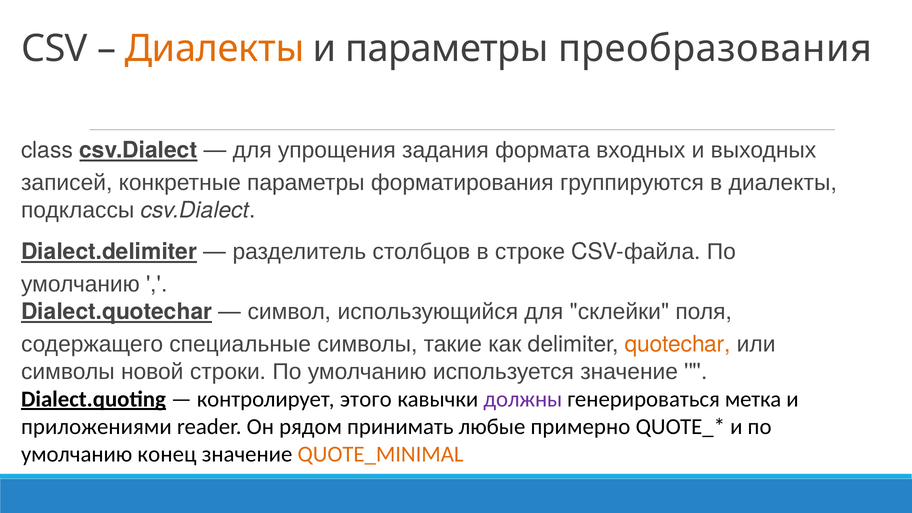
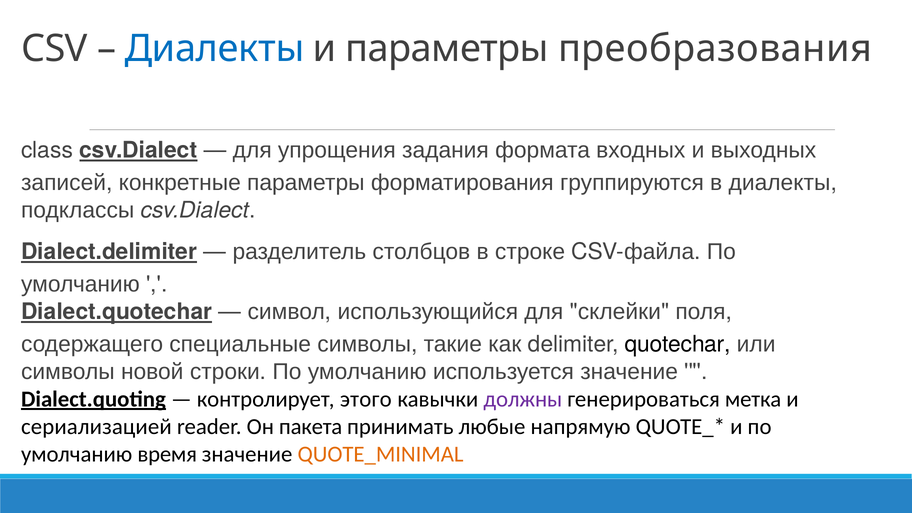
Диалекты at (215, 49) colour: orange -> blue
quotechar colour: orange -> black
приложениями: приложениями -> сериализацией
рядом: рядом -> пакета
примерно: примерно -> напрямую
конец: конец -> время
